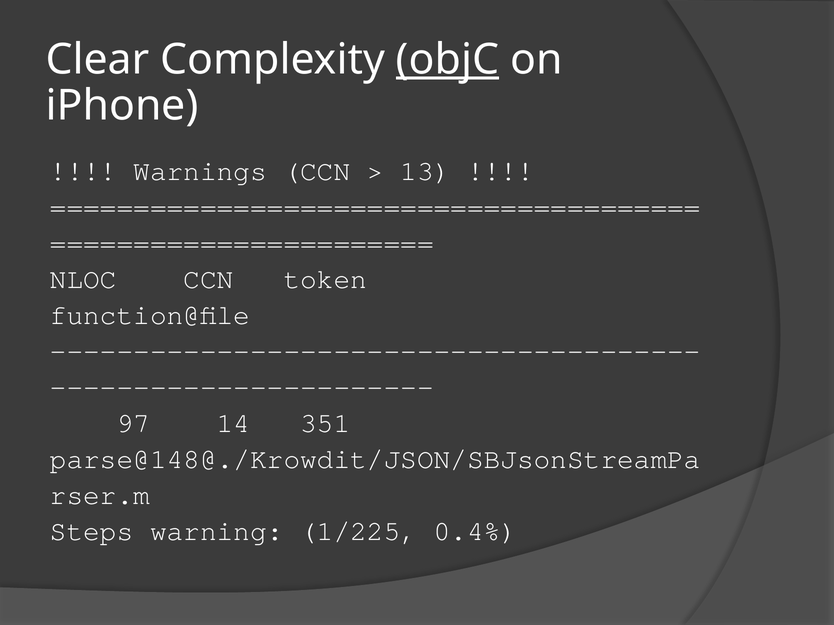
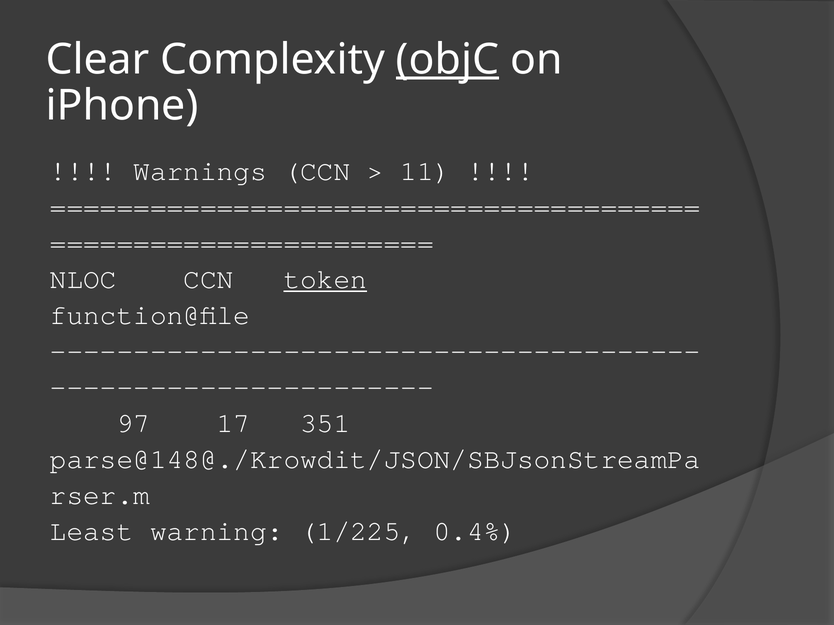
13: 13 -> 11
token underline: none -> present
14: 14 -> 17
Steps: Steps -> Least
